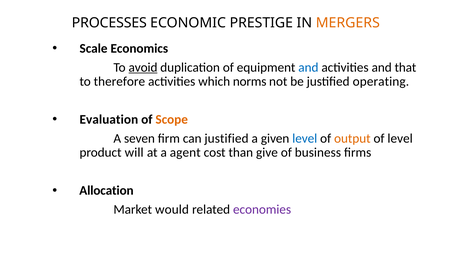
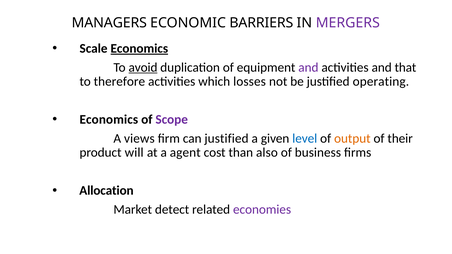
PROCESSES: PROCESSES -> MANAGERS
PRESTIGE: PRESTIGE -> BARRIERS
MERGERS colour: orange -> purple
Economics at (139, 49) underline: none -> present
and at (308, 67) colour: blue -> purple
norms: norms -> losses
Evaluation at (109, 120): Evaluation -> Economics
Scope colour: orange -> purple
seven: seven -> views
of level: level -> their
give: give -> also
would: would -> detect
